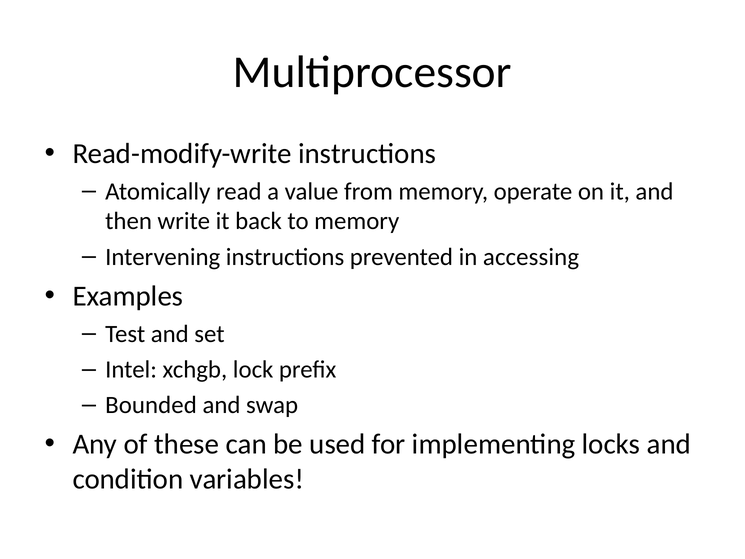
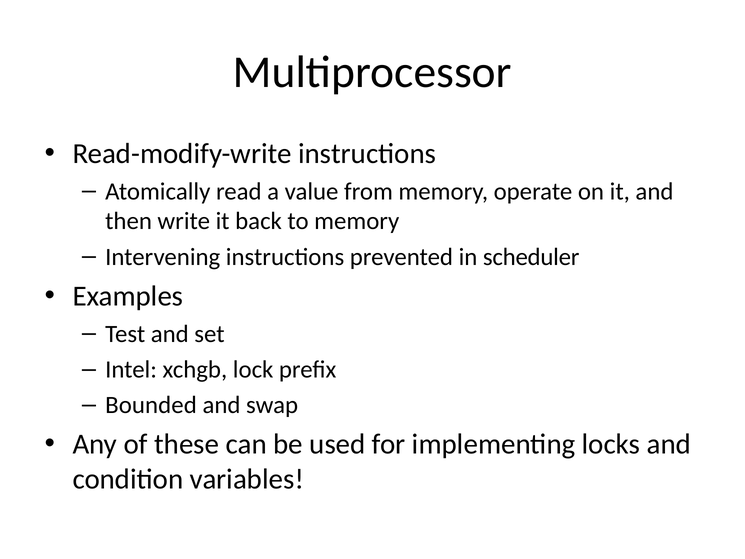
accessing: accessing -> scheduler
